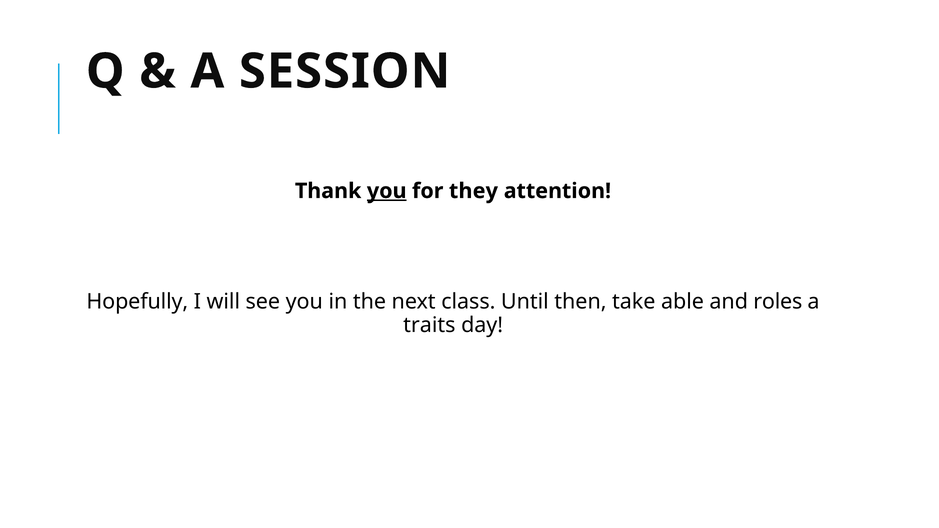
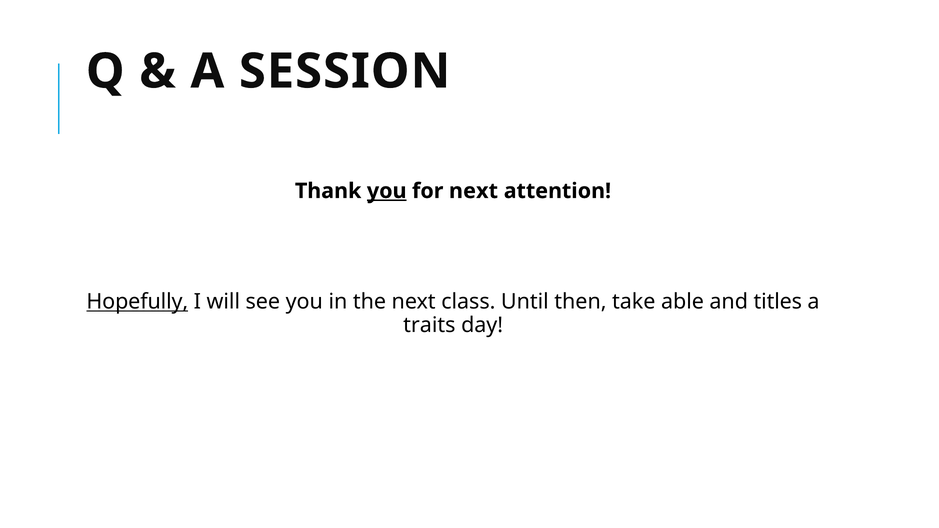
for they: they -> next
Hopefully underline: none -> present
roles: roles -> titles
